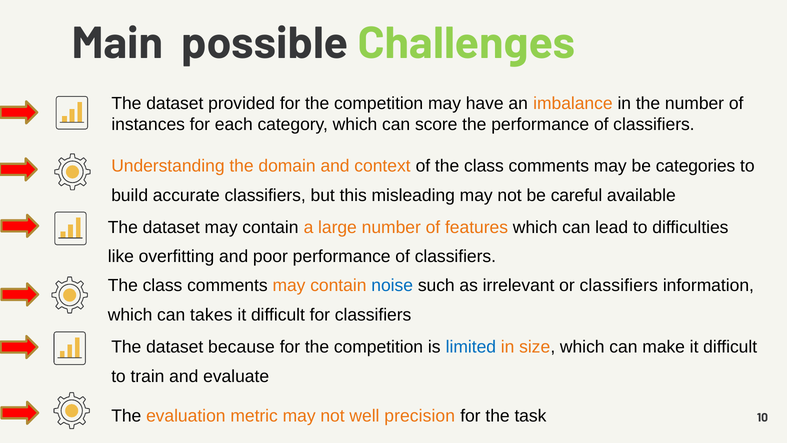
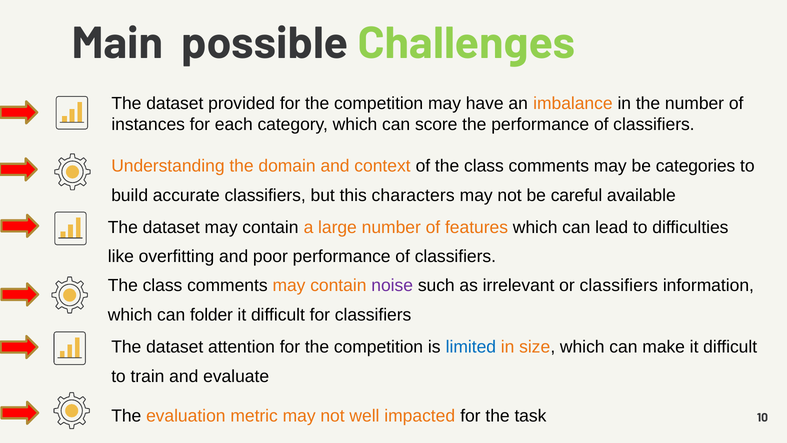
misleading: misleading -> characters
noise colour: blue -> purple
takes: takes -> folder
because: because -> attention
precision: precision -> impacted
